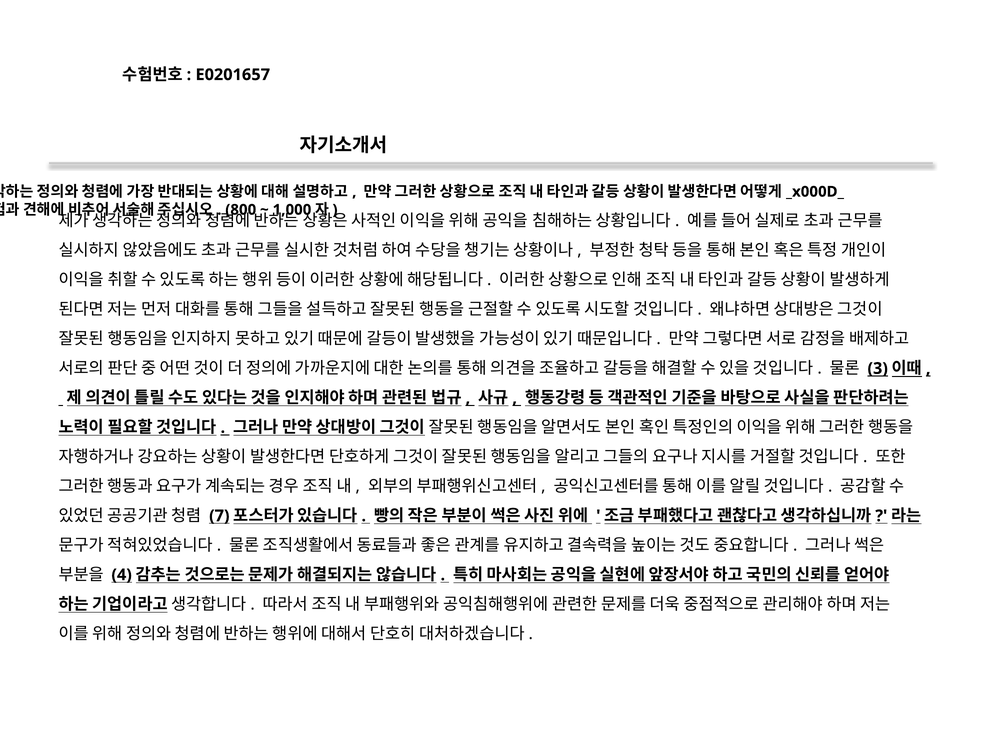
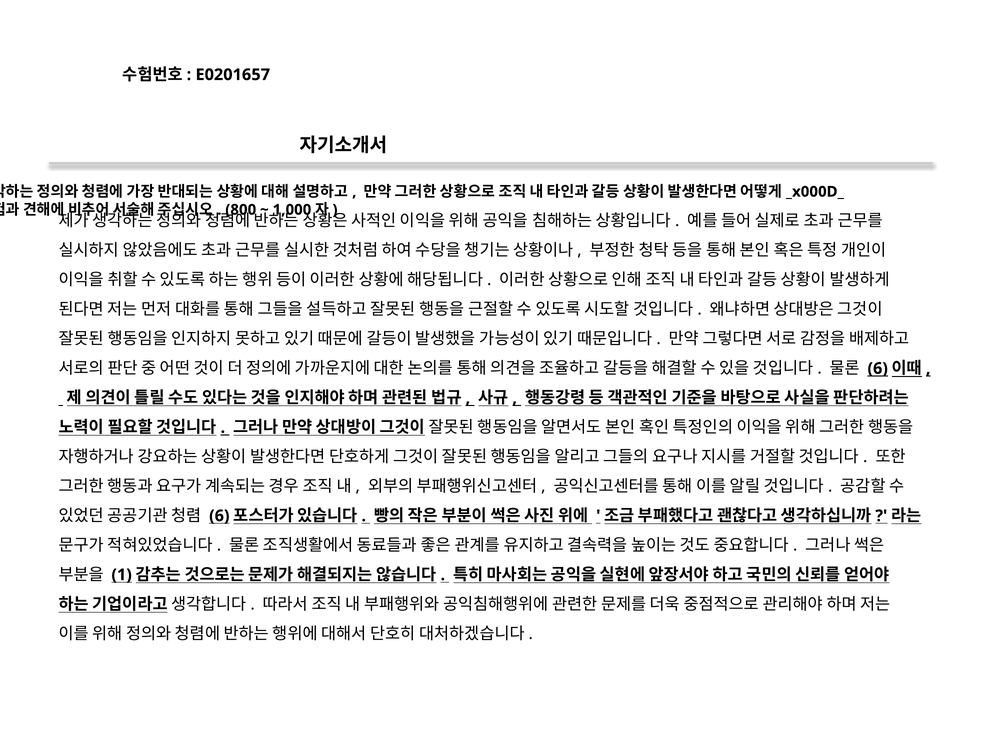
3 at (878, 368): 3 -> 6
7 at (219, 516): 7 -> 6
4: 4 -> 1
